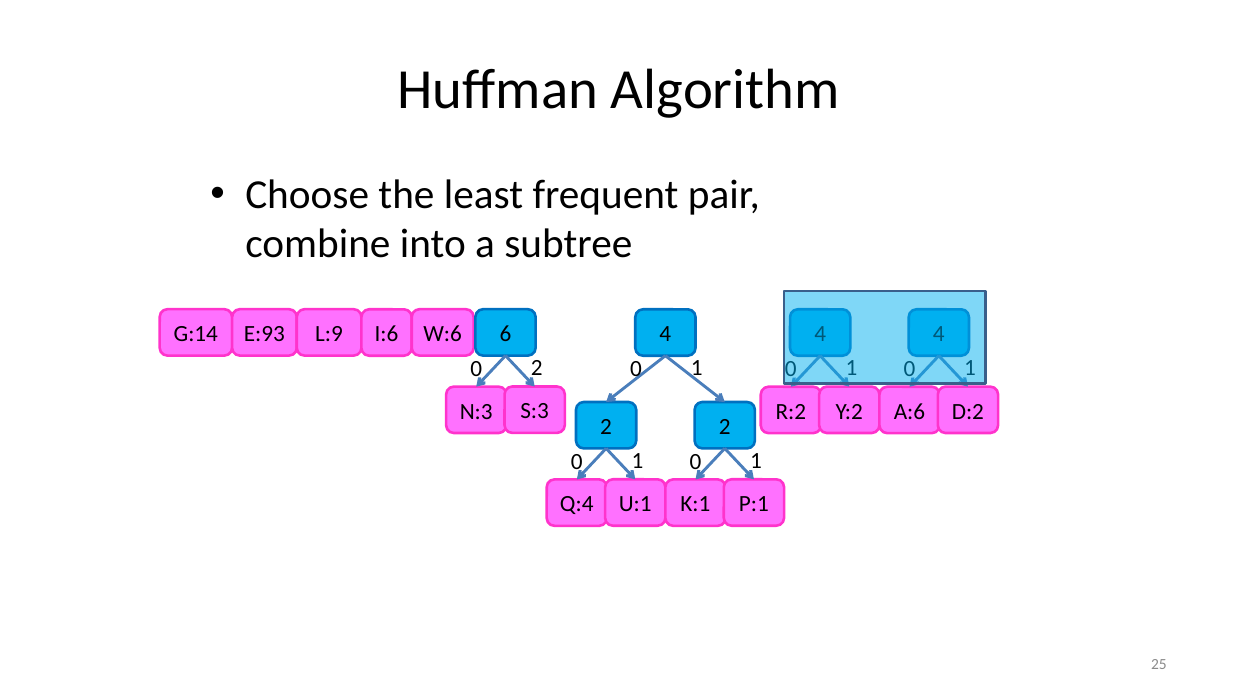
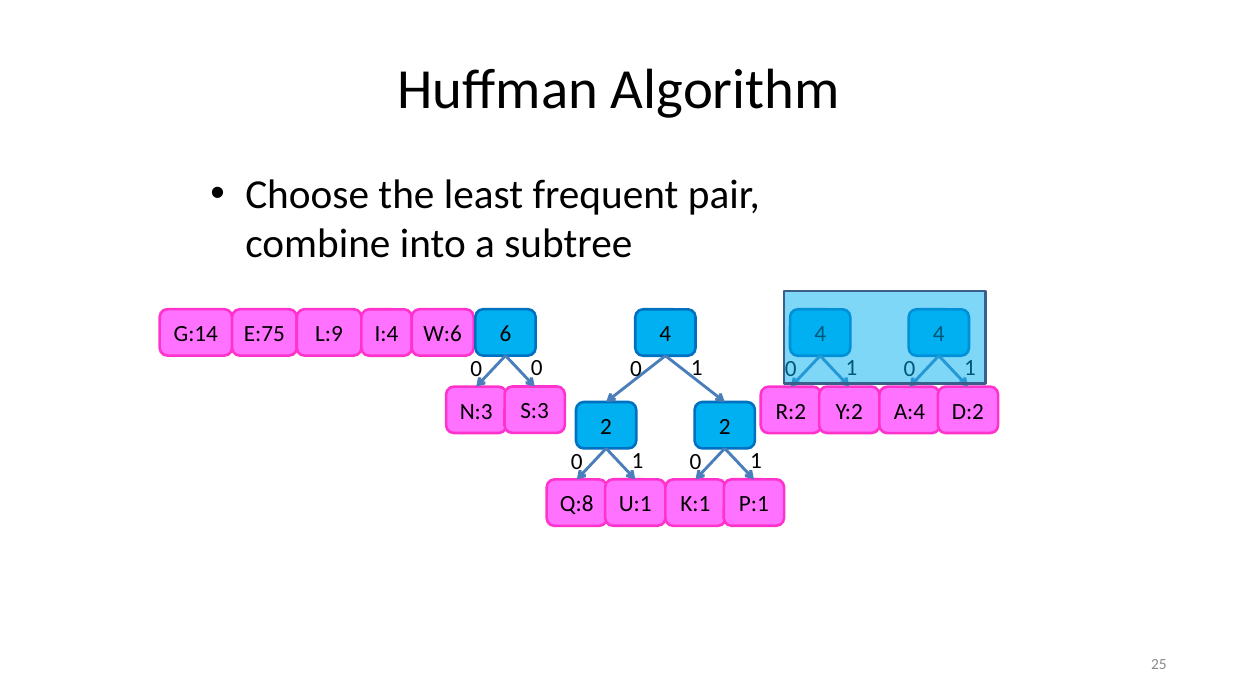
E:93: E:93 -> E:75
I:6: I:6 -> I:4
0 2: 2 -> 0
A:6: A:6 -> A:4
Q:4: Q:4 -> Q:8
